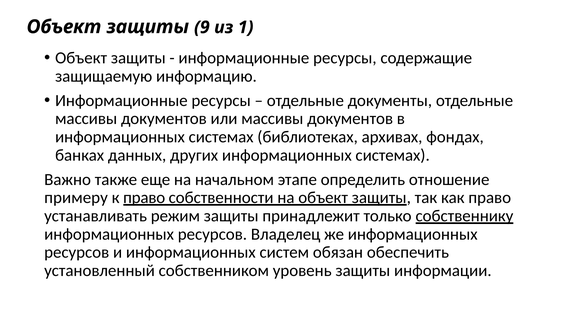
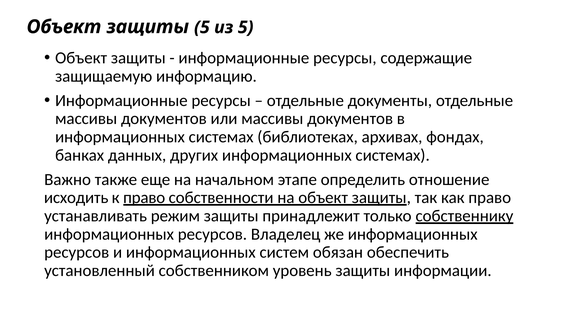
защиты 9: 9 -> 5
из 1: 1 -> 5
примеру: примеру -> исходить
